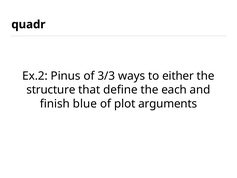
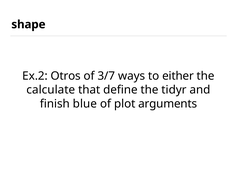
quadr: quadr -> shape
Pinus: Pinus -> Otros
3/3: 3/3 -> 3/7
structure: structure -> calculate
each: each -> tidyr
